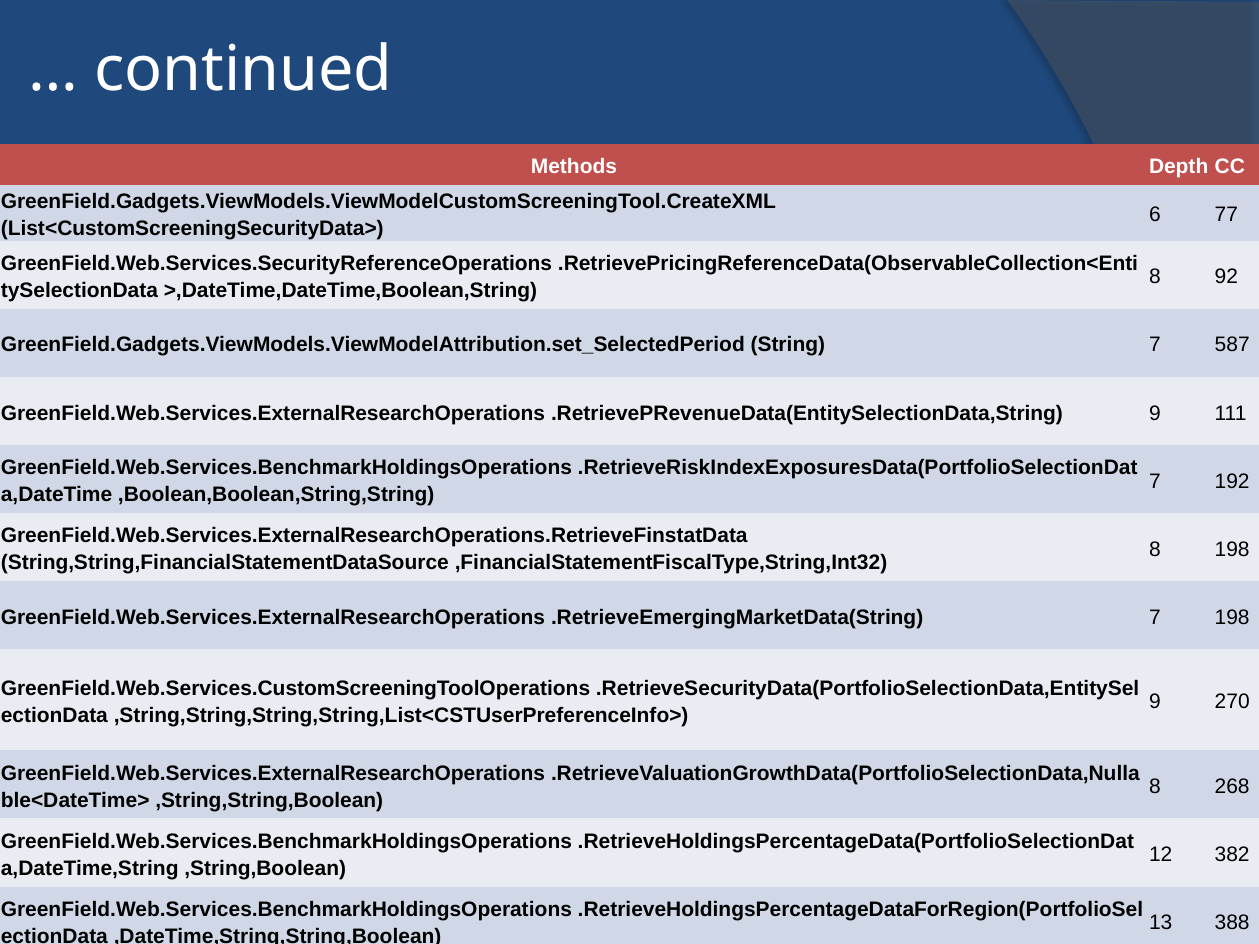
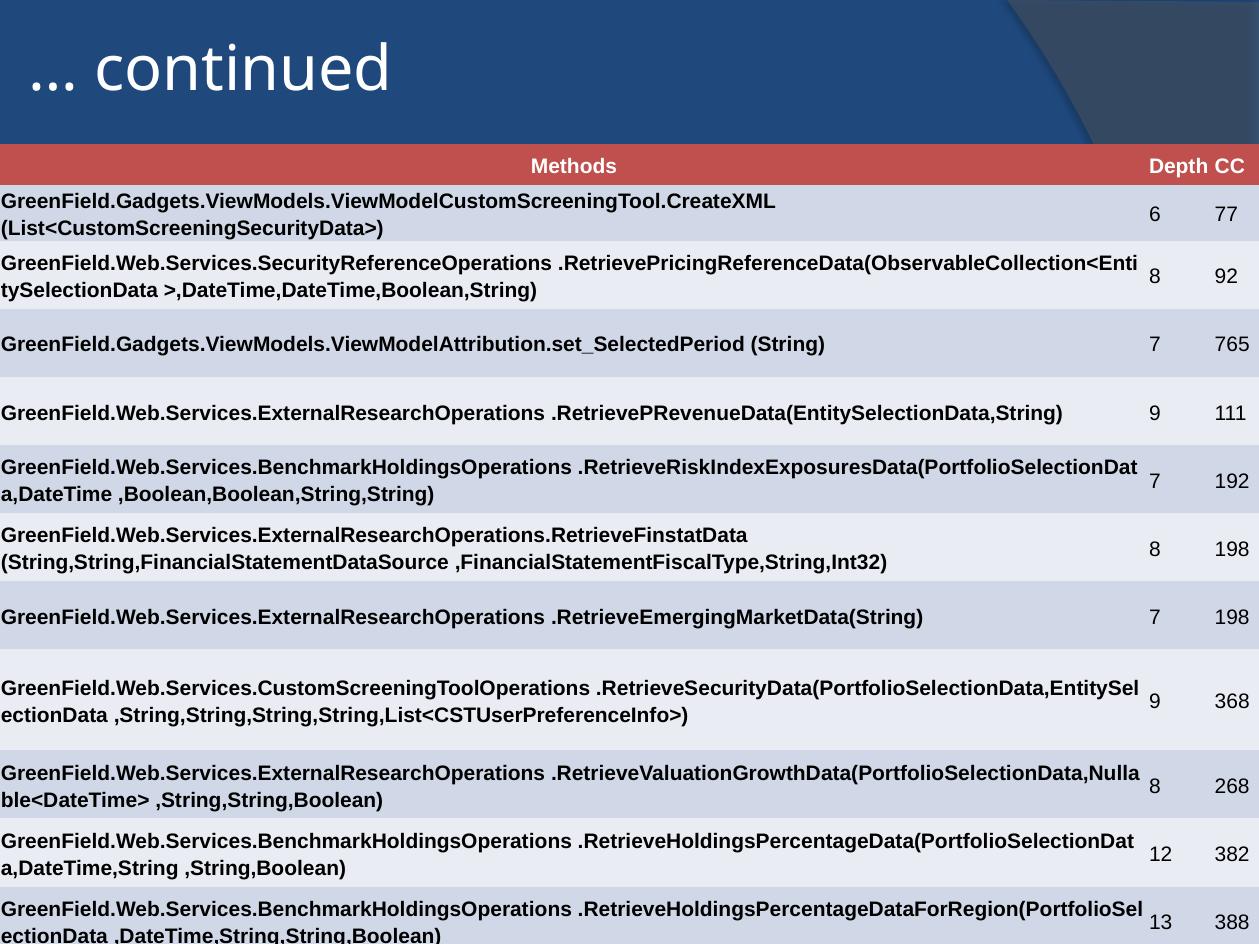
587: 587 -> 765
270: 270 -> 368
